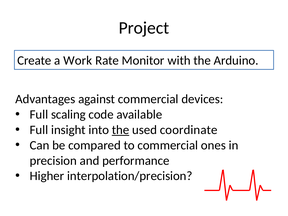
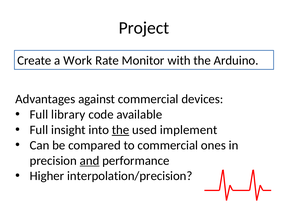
scaling: scaling -> library
coordinate: coordinate -> implement
and underline: none -> present
